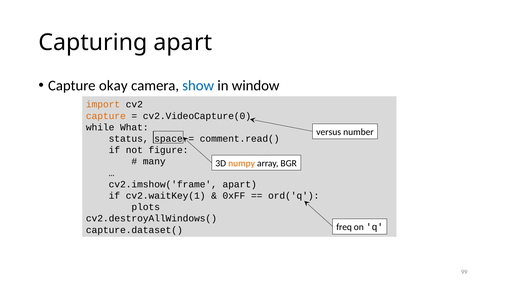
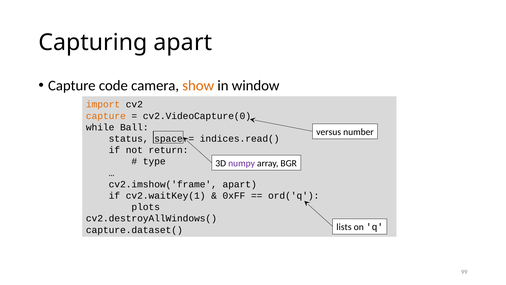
okay: okay -> code
show colour: blue -> orange
What: What -> Ball
comment.read(: comment.read( -> indices.read(
figure: figure -> return
many: many -> type
numpy colour: orange -> purple
freq: freq -> lists
